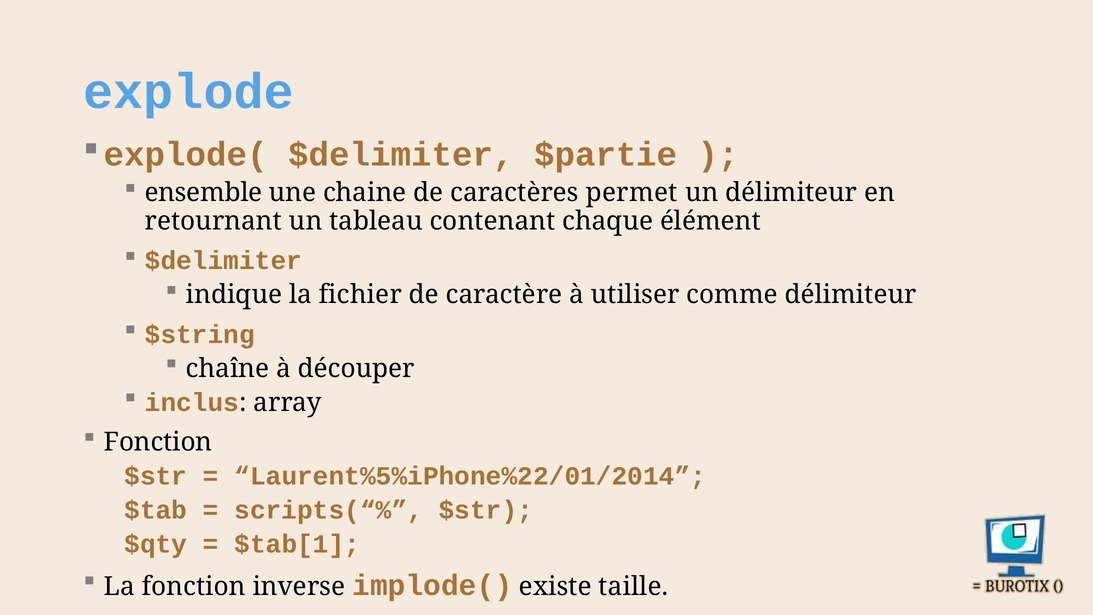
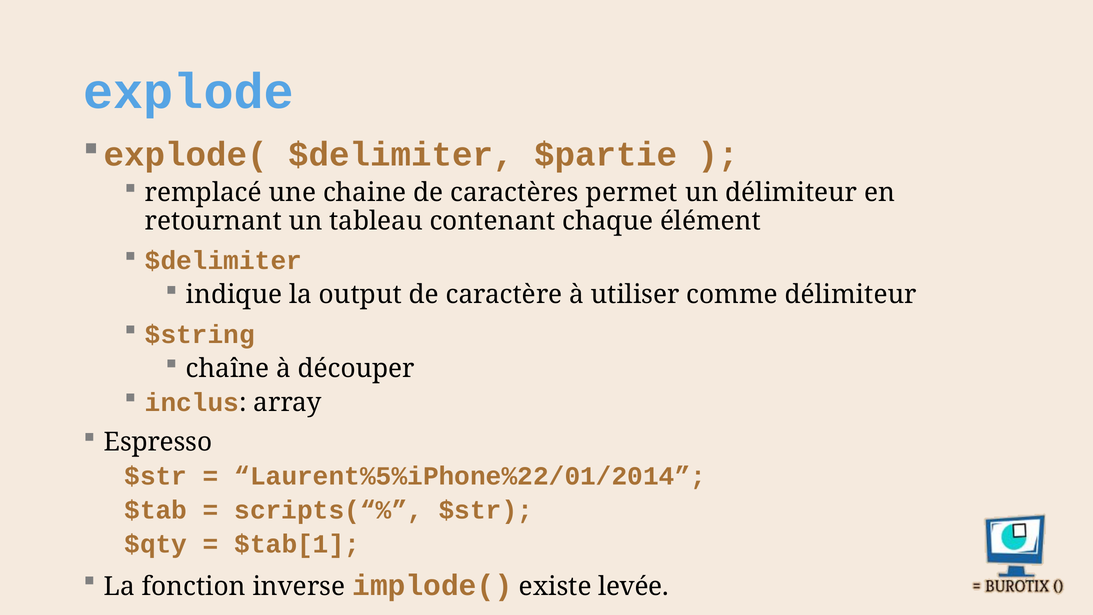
ensemble: ensemble -> remplacé
fichier: fichier -> output
Fonction at (158, 442): Fonction -> Espresso
taille: taille -> levée
